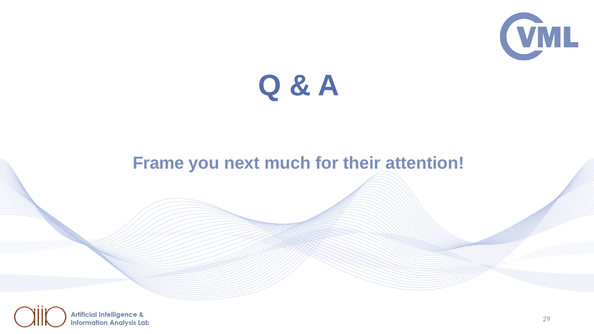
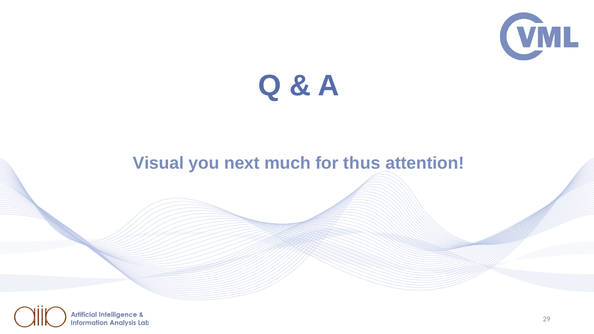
Frame: Frame -> Visual
their: their -> thus
